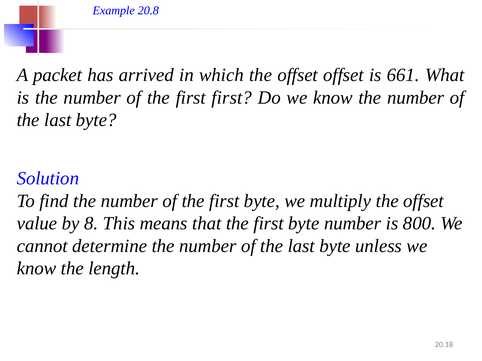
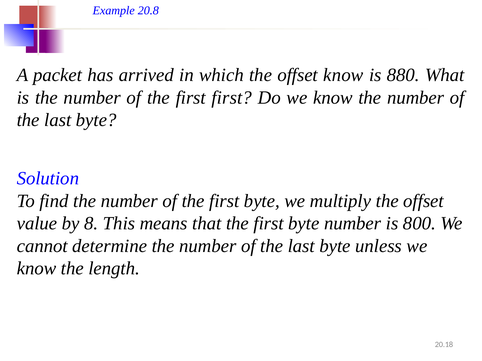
offset offset: offset -> know
661: 661 -> 880
